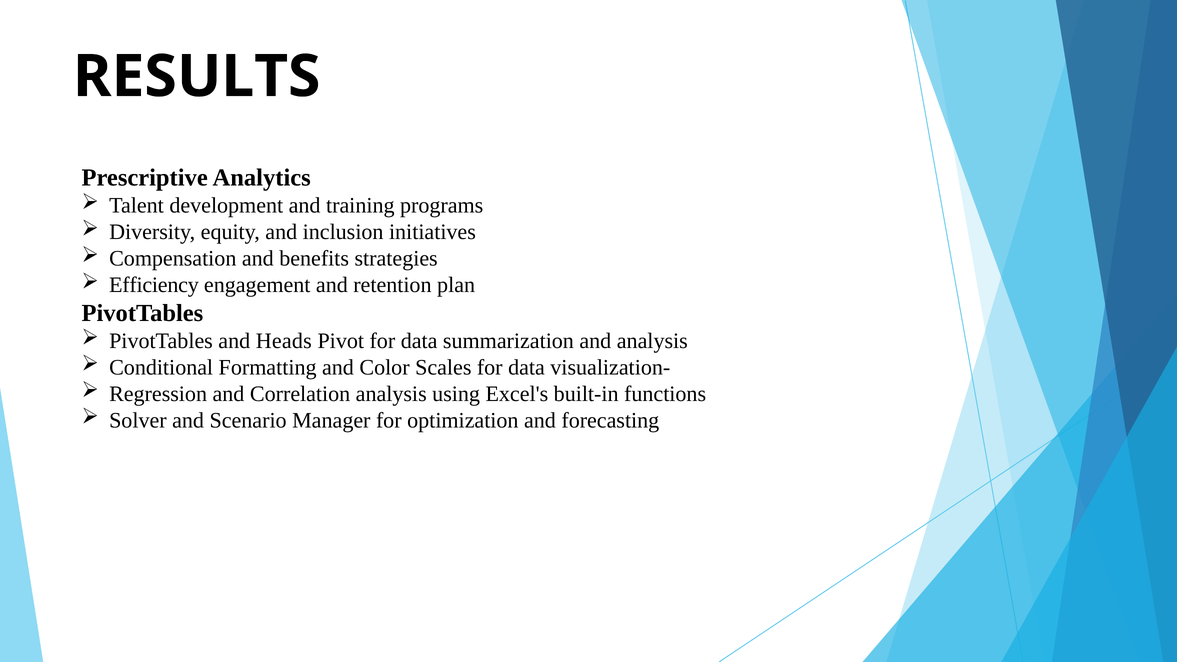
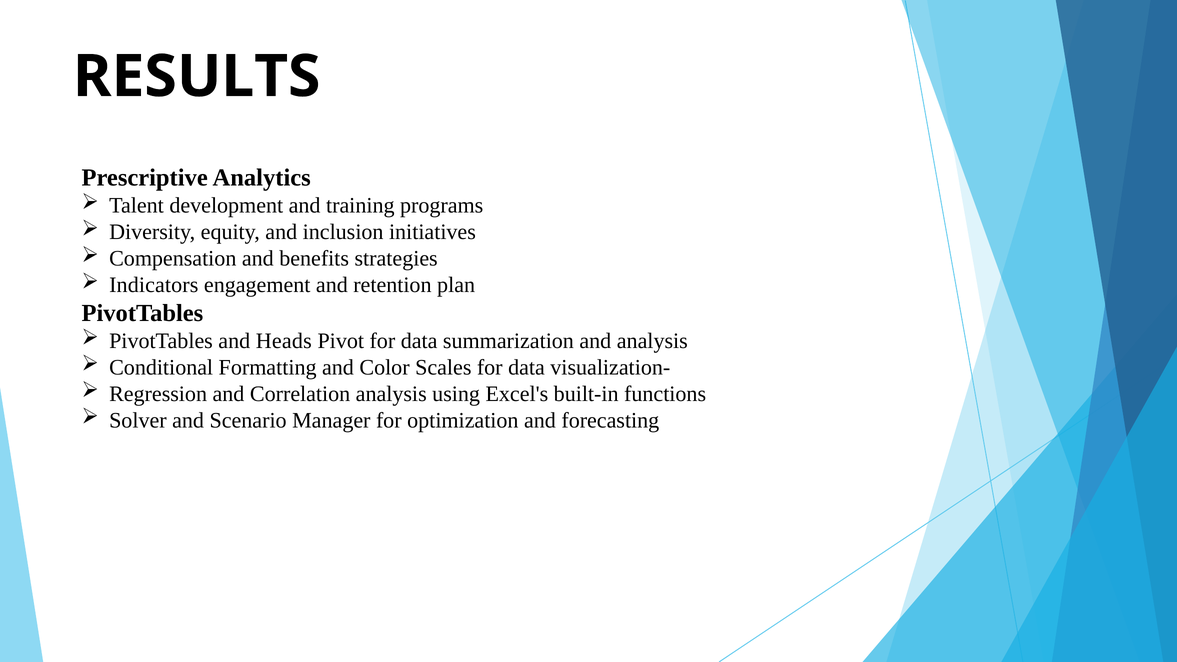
Efficiency: Efficiency -> Indicators
